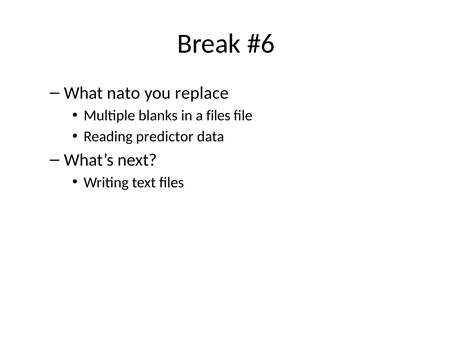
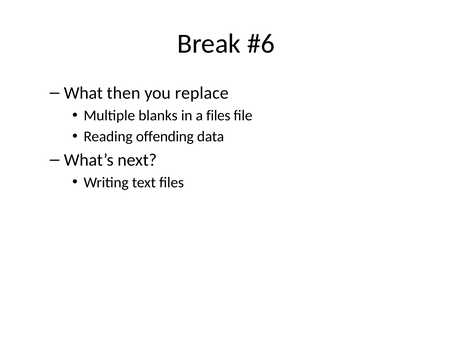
nato: nato -> then
predictor: predictor -> offending
